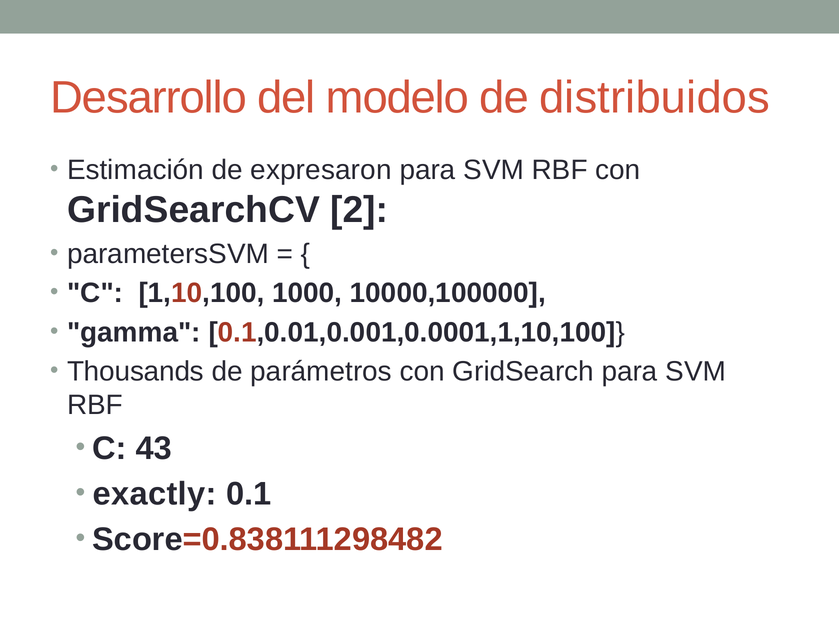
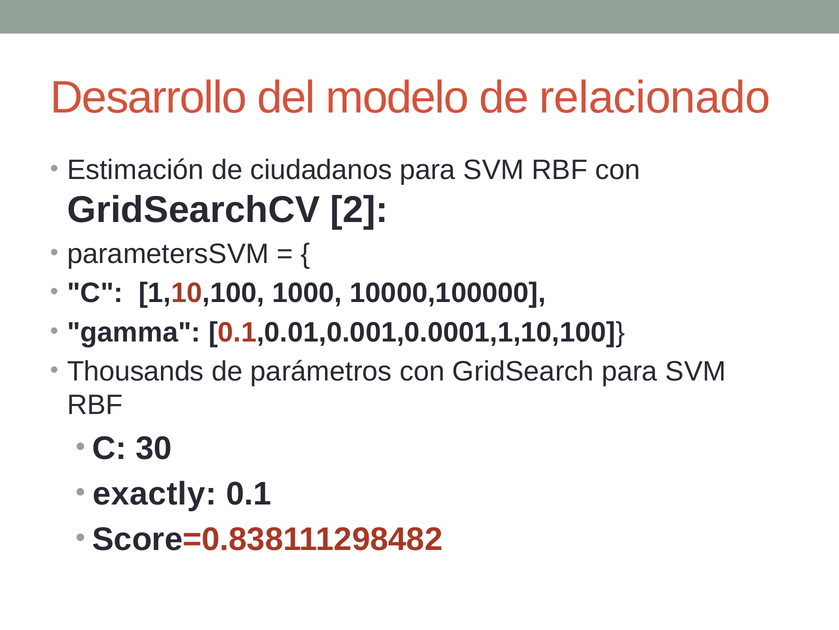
distribuidos: distribuidos -> relacionado
expresaron: expresaron -> ciudadanos
43: 43 -> 30
